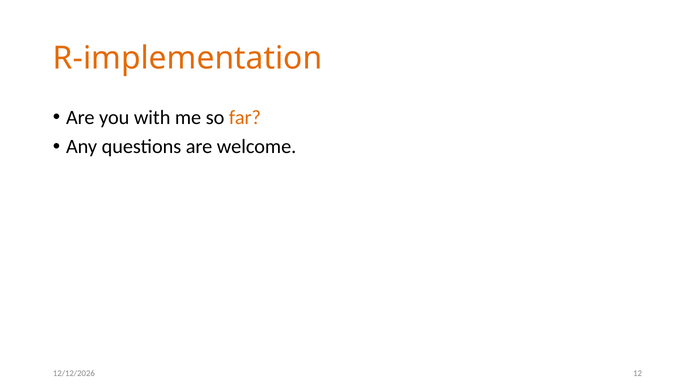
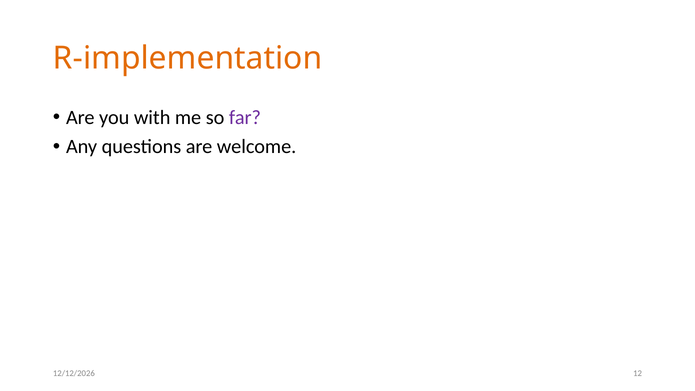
far colour: orange -> purple
